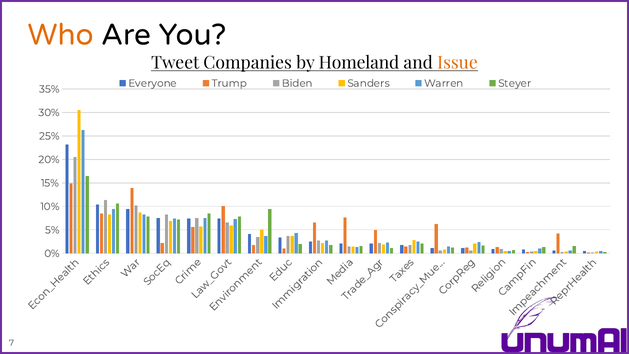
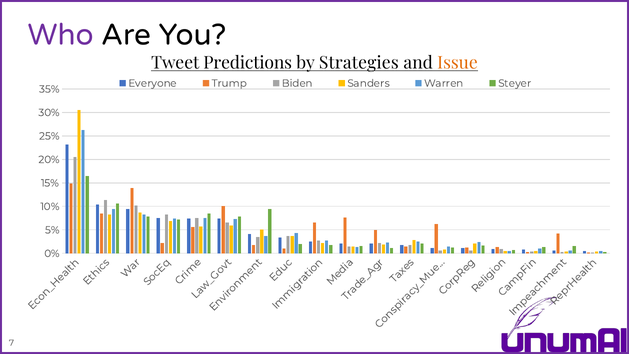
Who colour: orange -> purple
Companies: Companies -> Predictions
Homeland: Homeland -> Strategies
